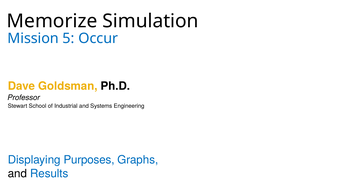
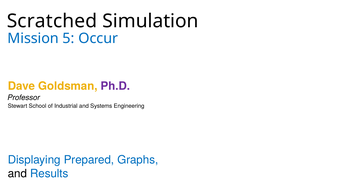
Memorize: Memorize -> Scratched
Ph.D colour: black -> purple
Purposes: Purposes -> Prepared
